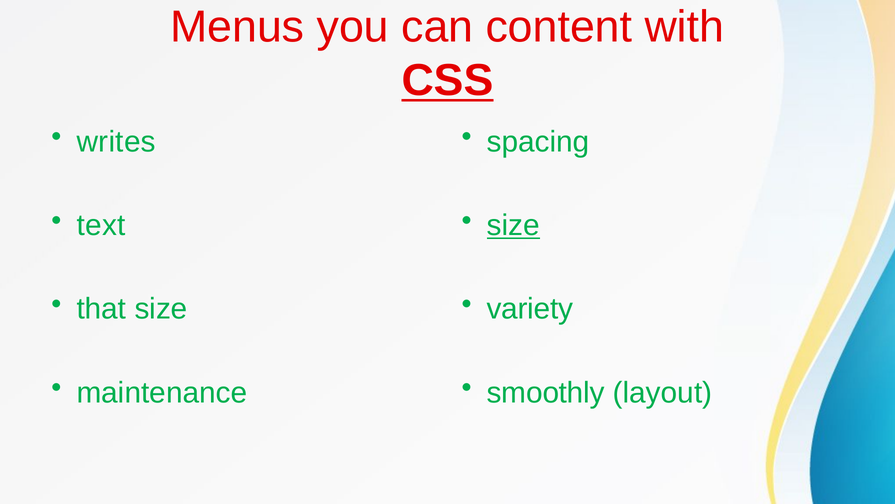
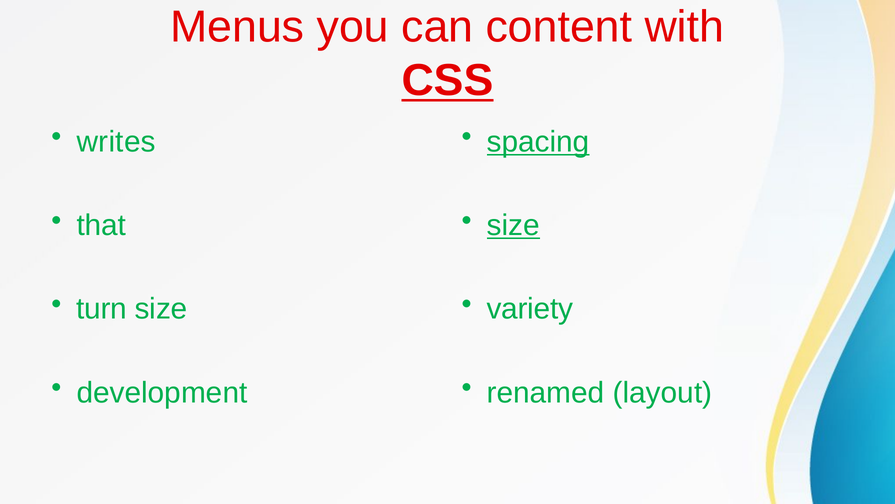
spacing underline: none -> present
text: text -> that
that: that -> turn
maintenance: maintenance -> development
smoothly: smoothly -> renamed
